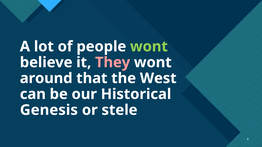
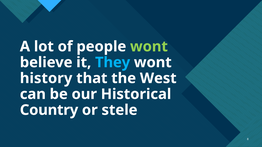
They colour: pink -> light blue
around: around -> history
Genesis: Genesis -> Country
